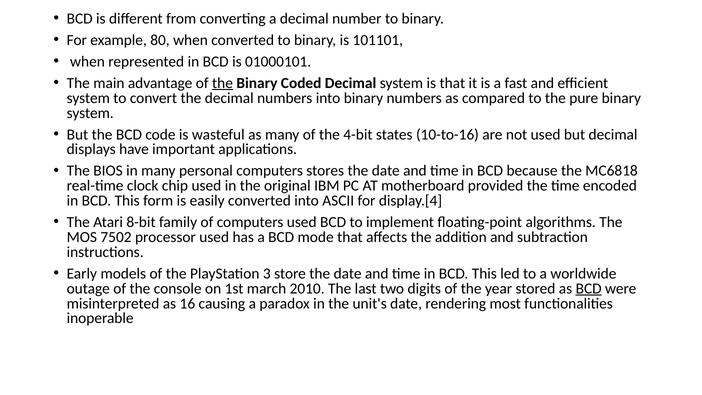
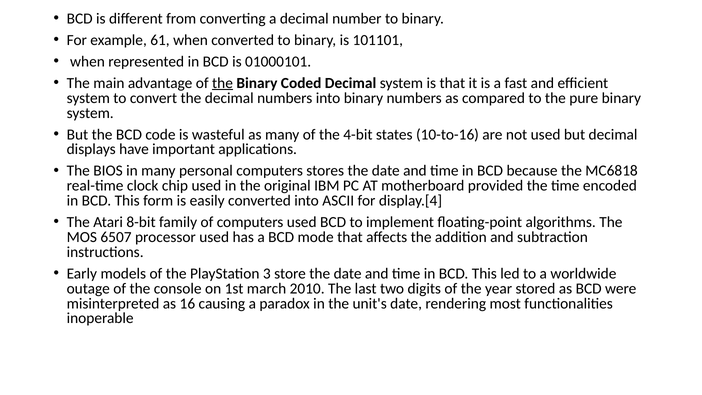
80: 80 -> 61
7502: 7502 -> 6507
BCD at (589, 288) underline: present -> none
